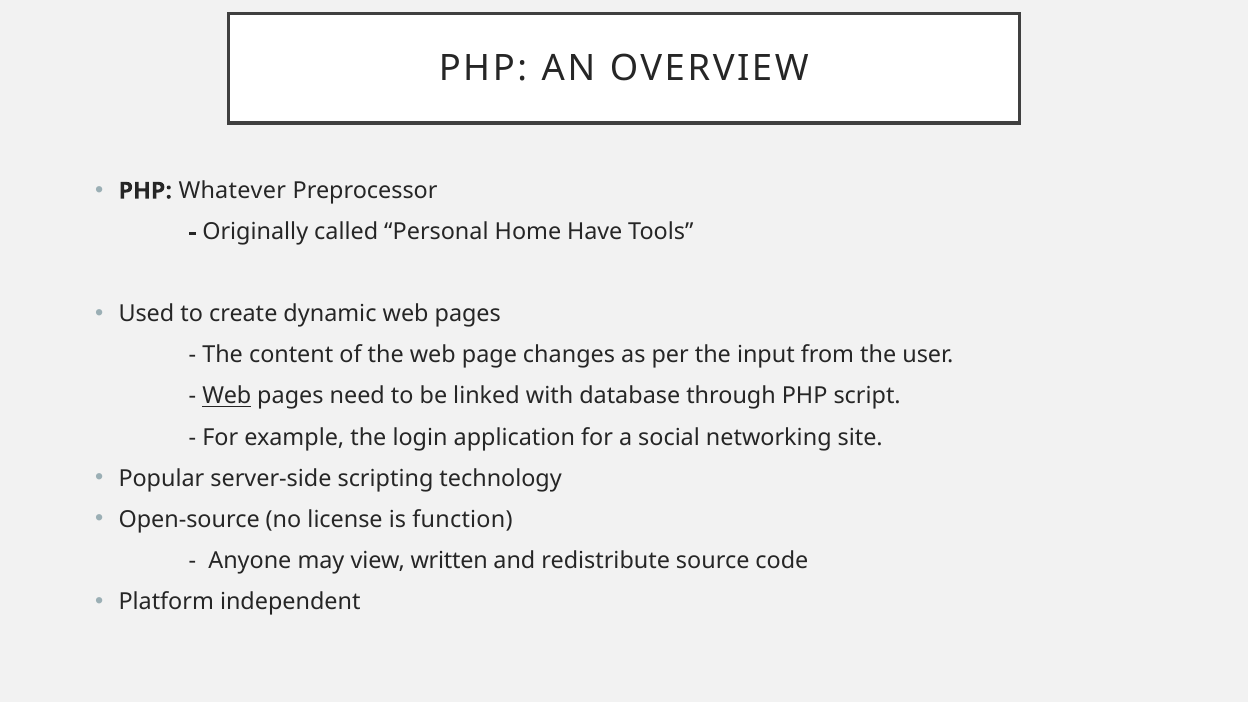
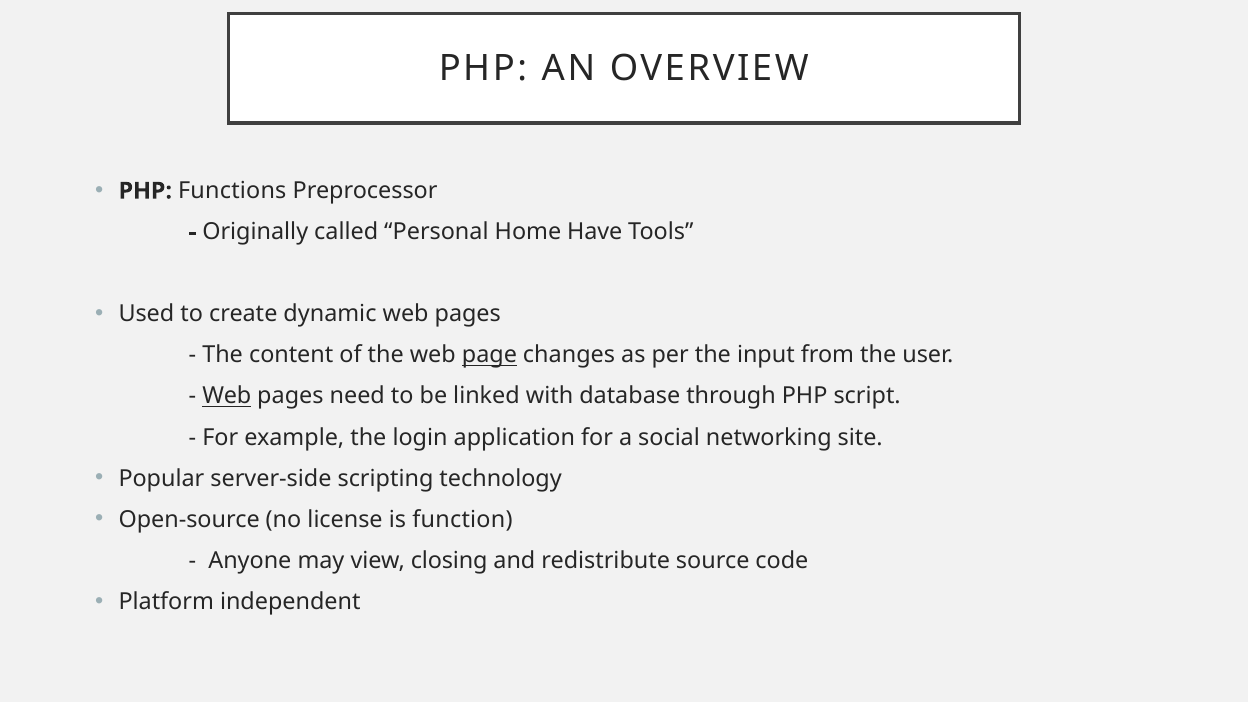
Whatever: Whatever -> Functions
page underline: none -> present
written: written -> closing
